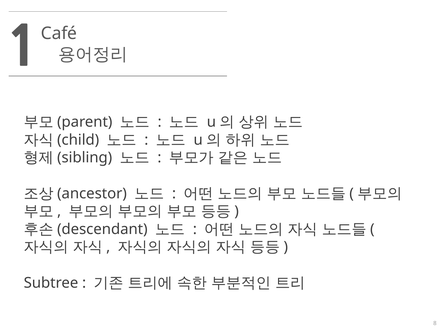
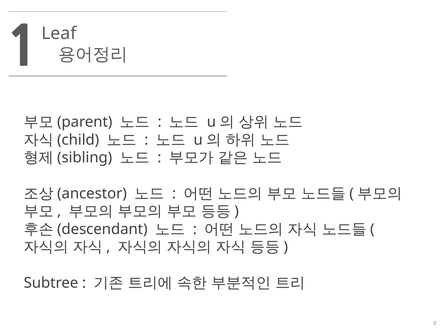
Café: Café -> Leaf
